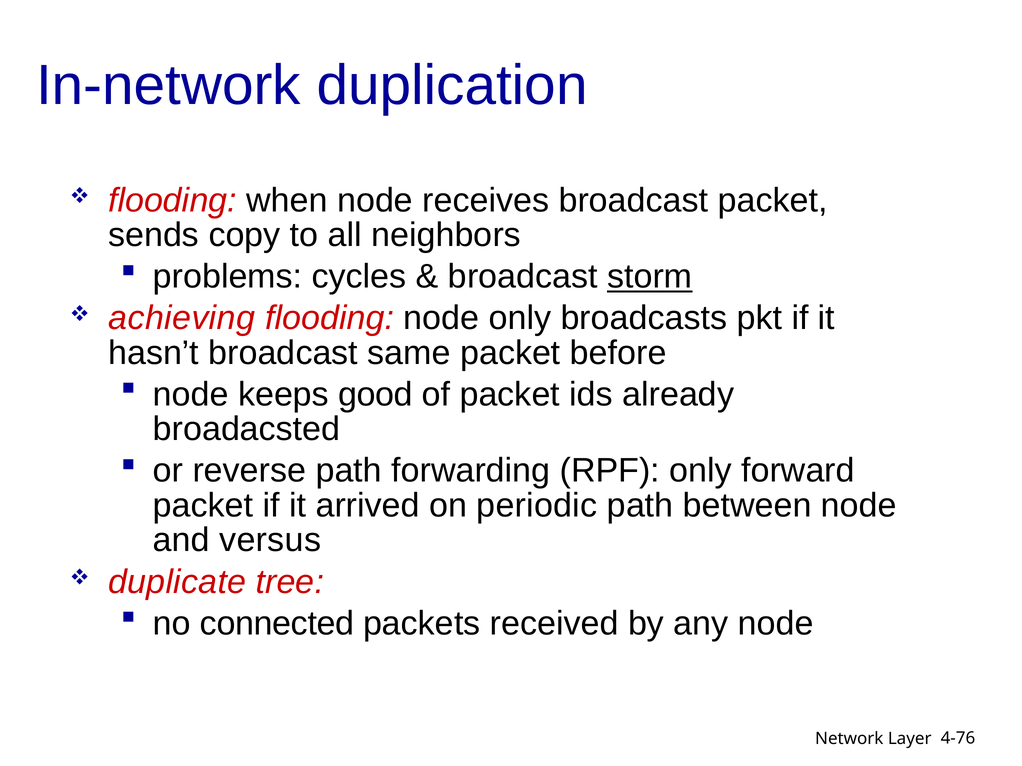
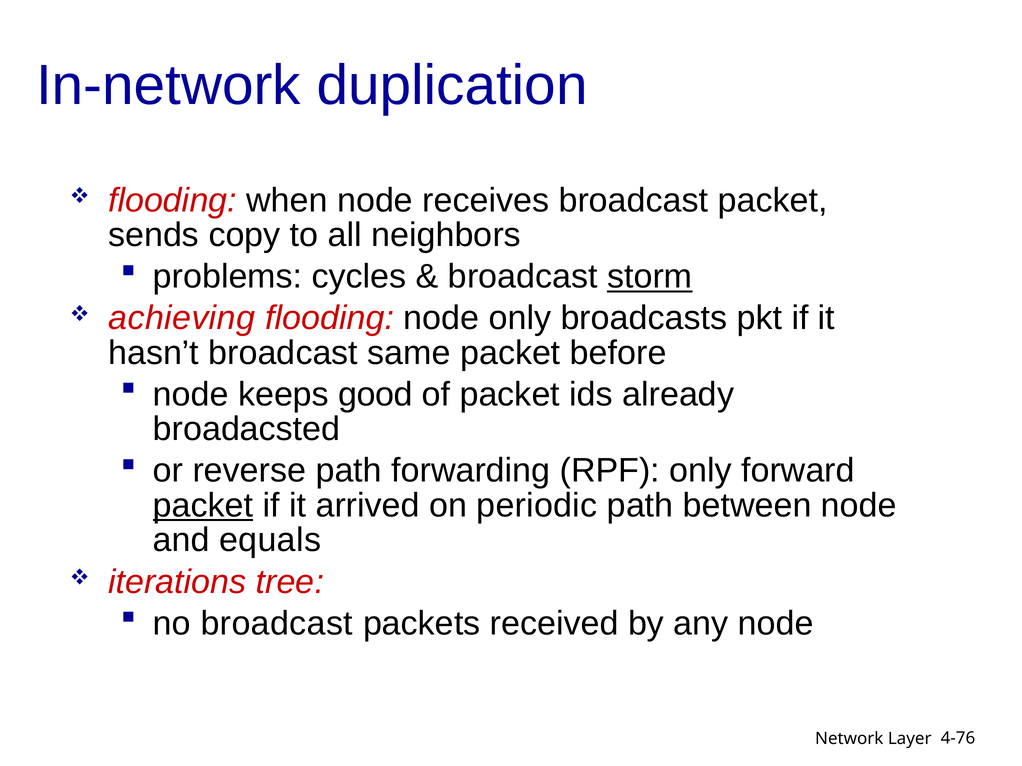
packet at (203, 506) underline: none -> present
versus: versus -> equals
duplicate: duplicate -> iterations
no connected: connected -> broadcast
